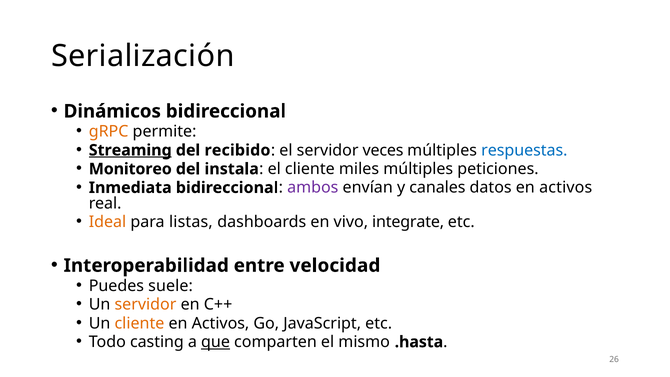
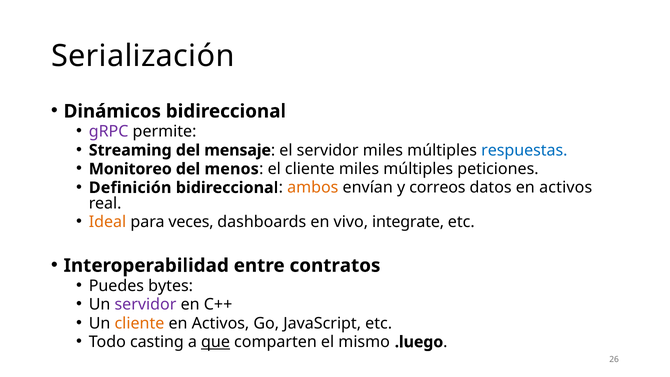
gRPC colour: orange -> purple
Streaming underline: present -> none
recibido: recibido -> mensaje
servidor veces: veces -> miles
instala: instala -> menos
Inmediata: Inmediata -> Definición
ambos colour: purple -> orange
canales: canales -> correos
listas: listas -> veces
velocidad: velocidad -> contratos
suele: suele -> bytes
servidor at (145, 304) colour: orange -> purple
.hasta: .hasta -> .luego
